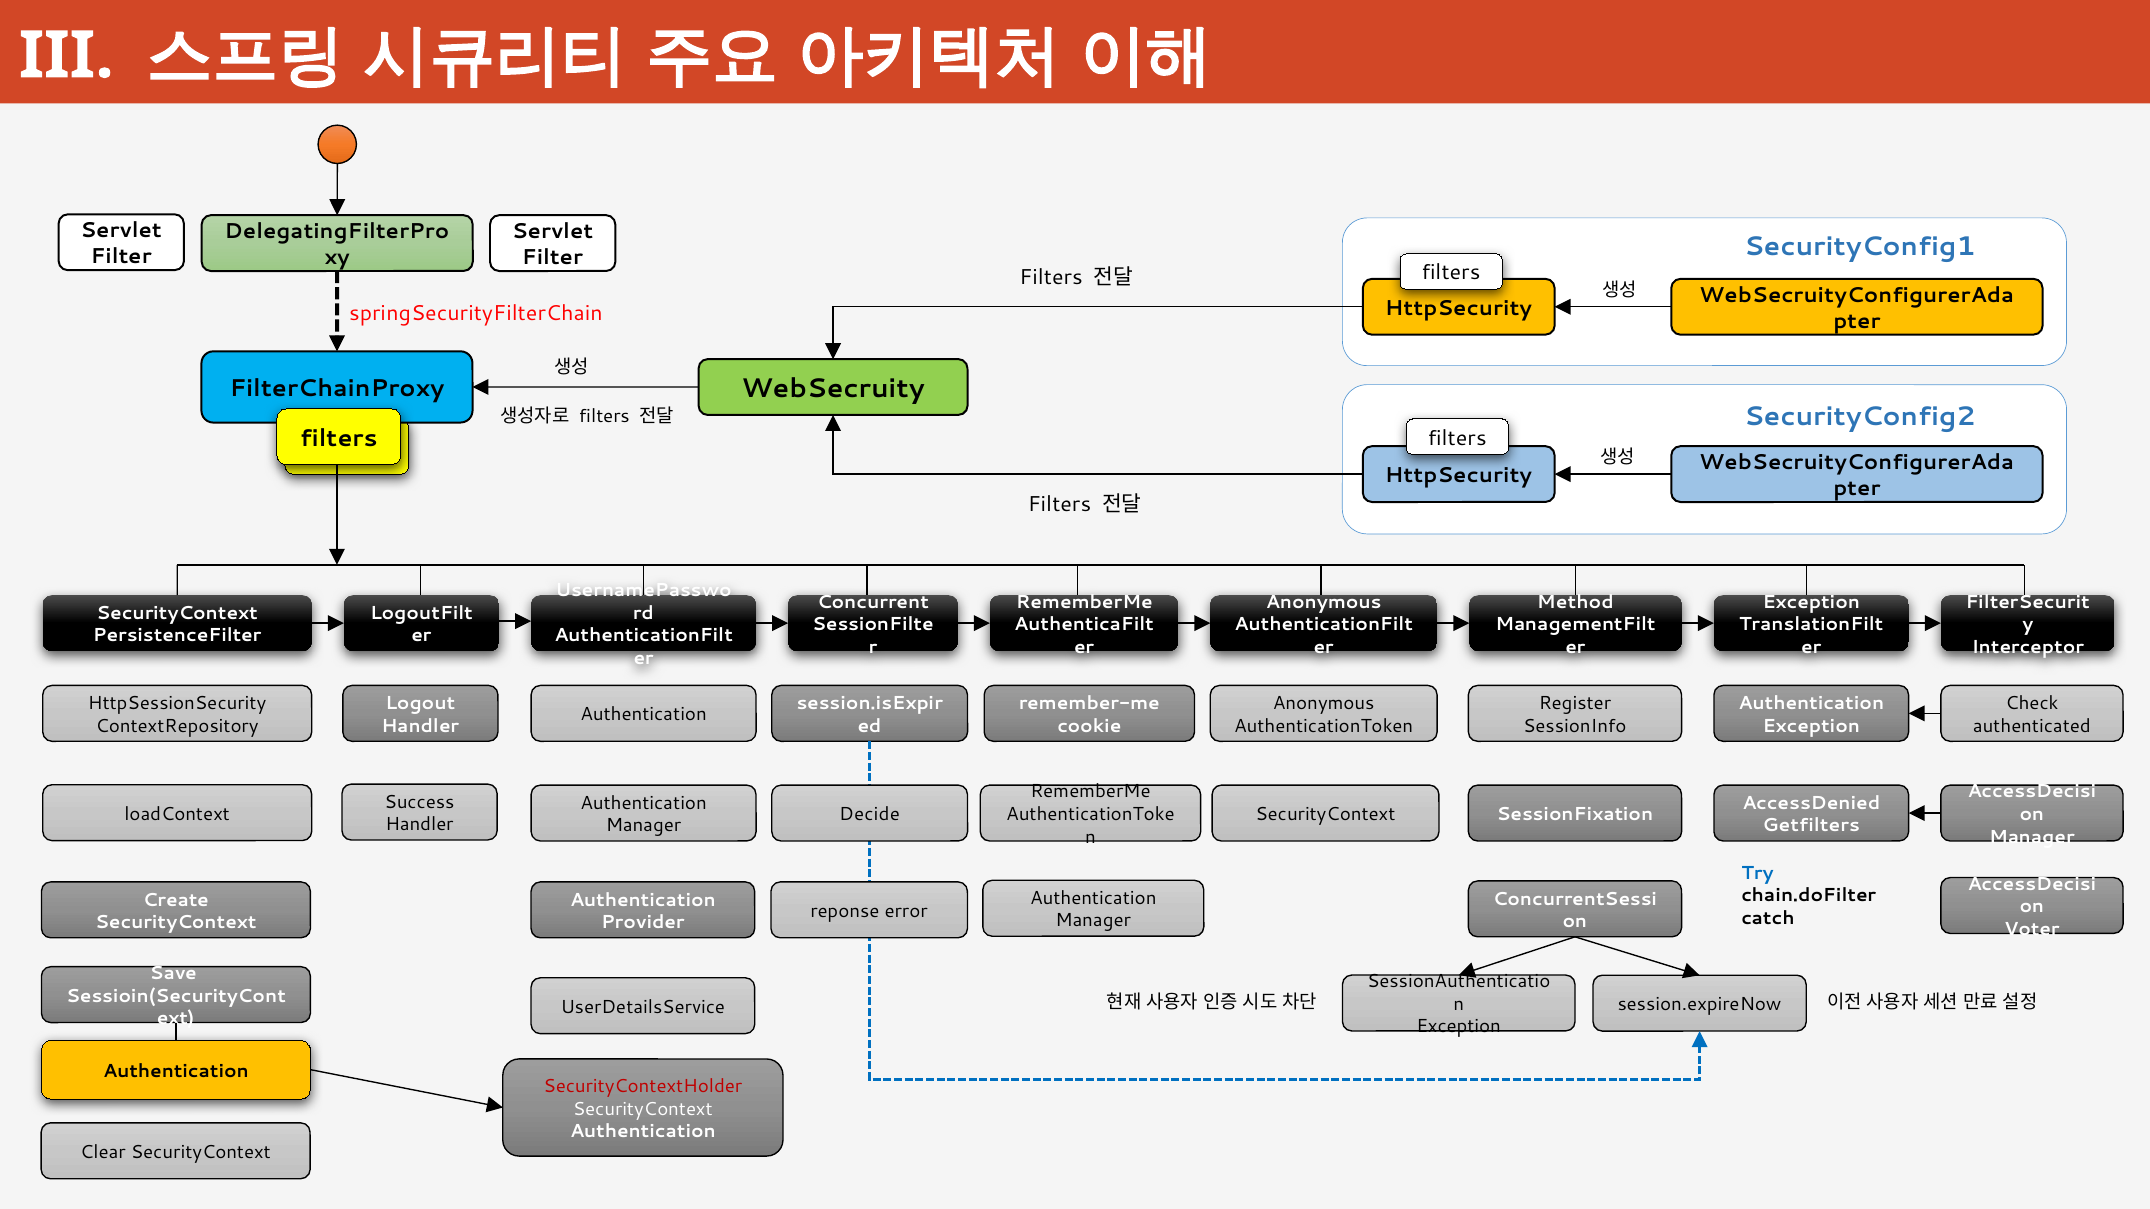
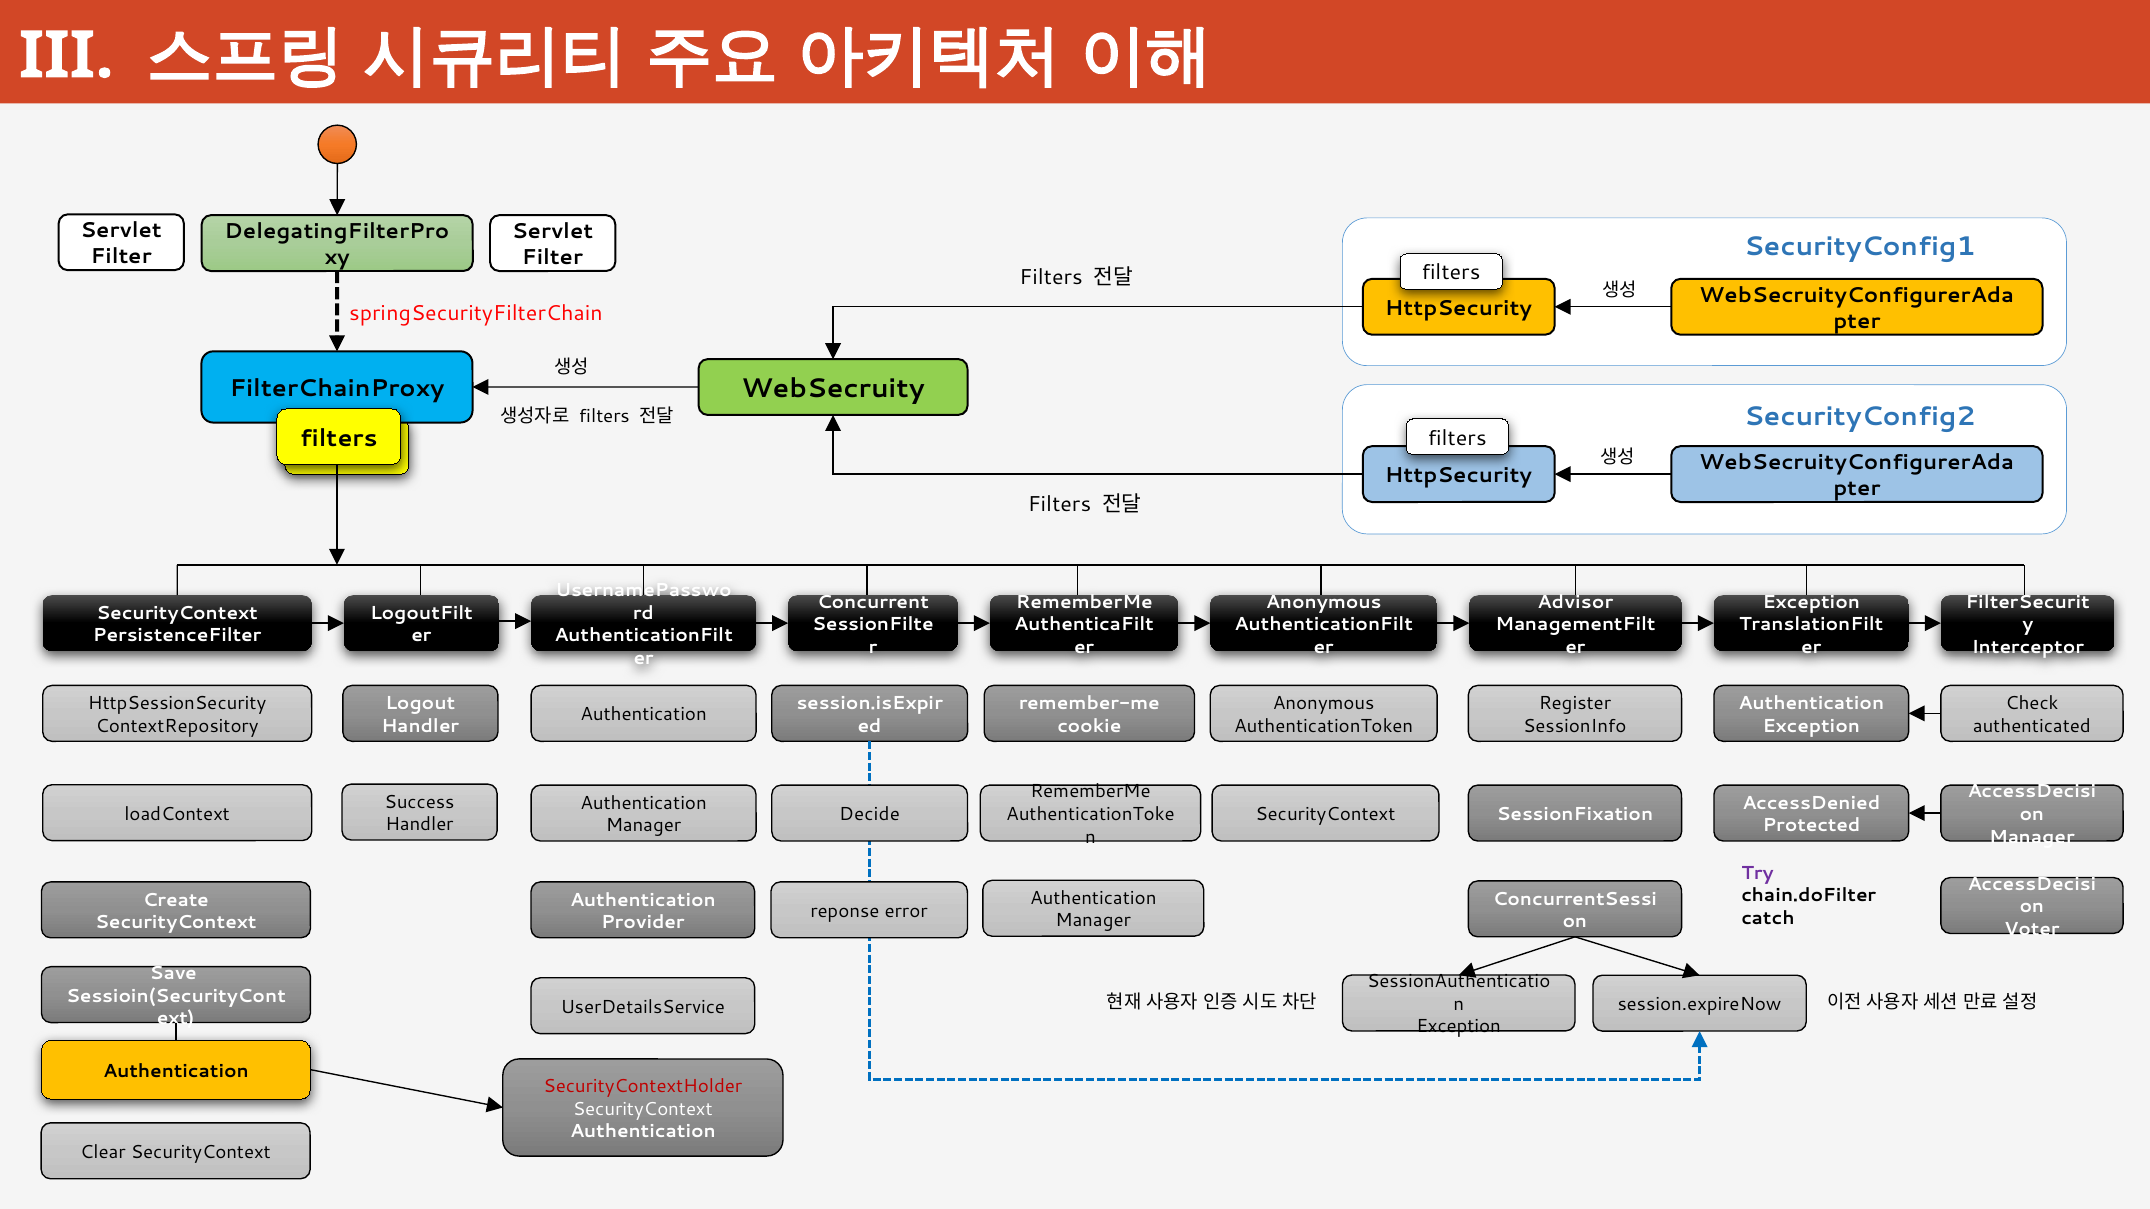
Method: Method -> Advisor
Getfilters: Getfilters -> Protected
Try colour: blue -> purple
